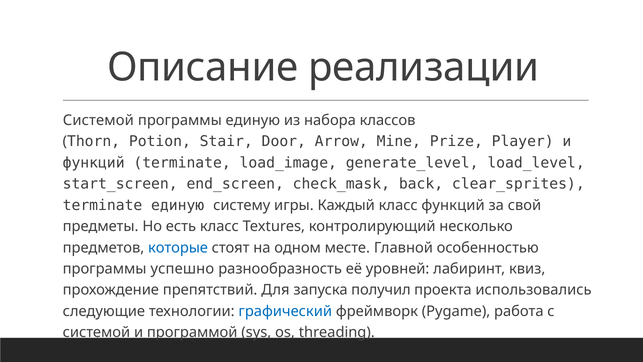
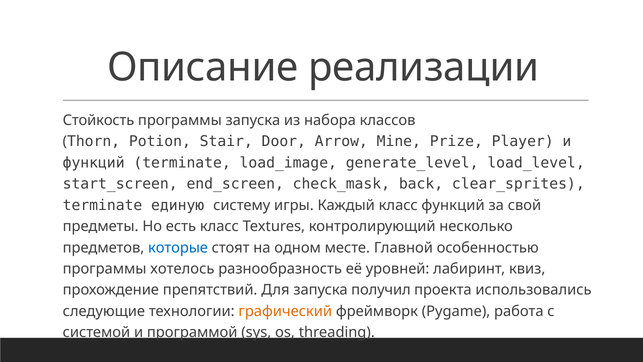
Системой at (98, 120): Системой -> Стойкость
программы единую: единую -> запуска
успешно: успешно -> хотелось
графический colour: blue -> orange
